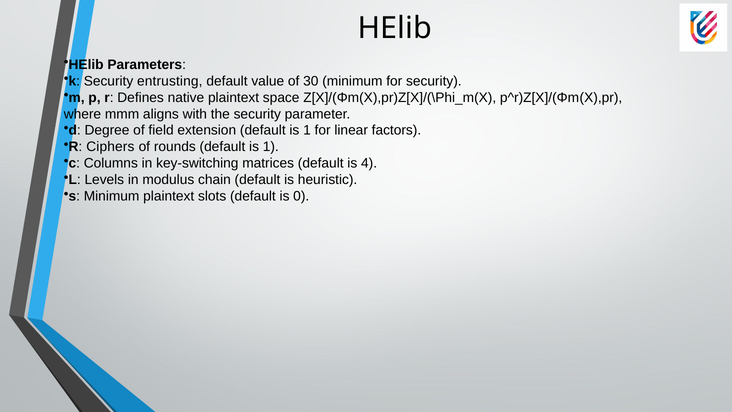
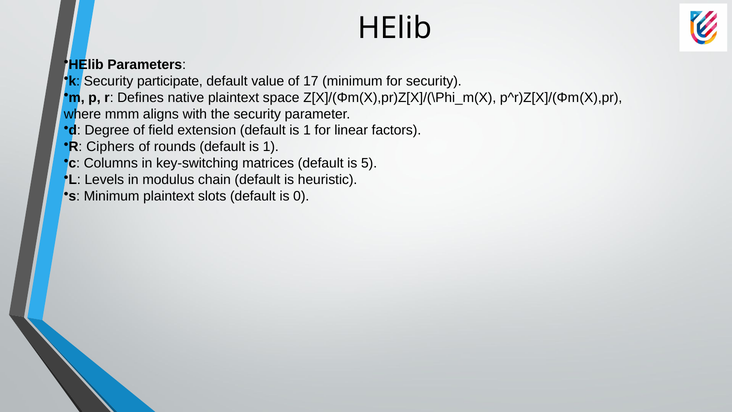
entrusting: entrusting -> participate
30: 30 -> 17
4: 4 -> 5
